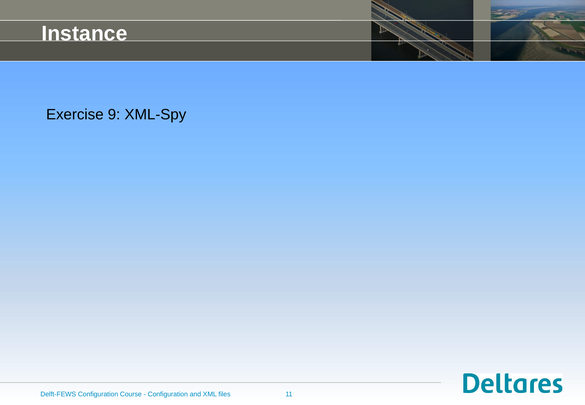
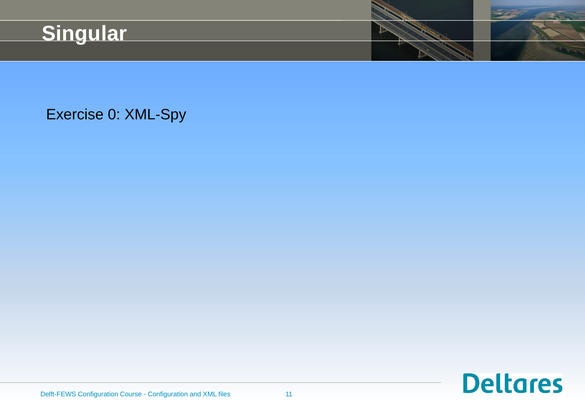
Instance: Instance -> Singular
9: 9 -> 0
